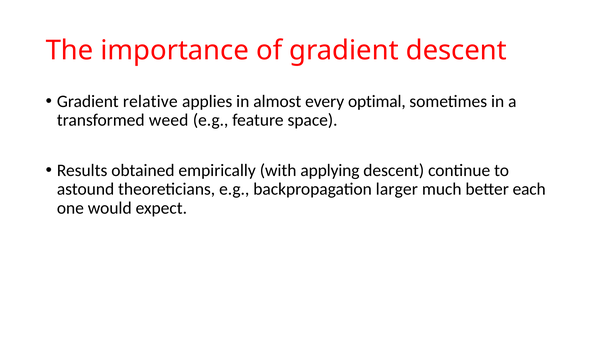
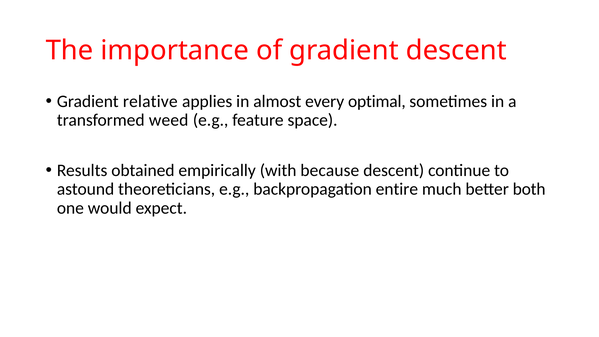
applying: applying -> because
larger: larger -> entire
each: each -> both
